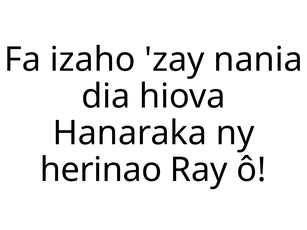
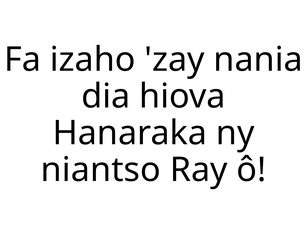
herinao: herinao -> niantso
